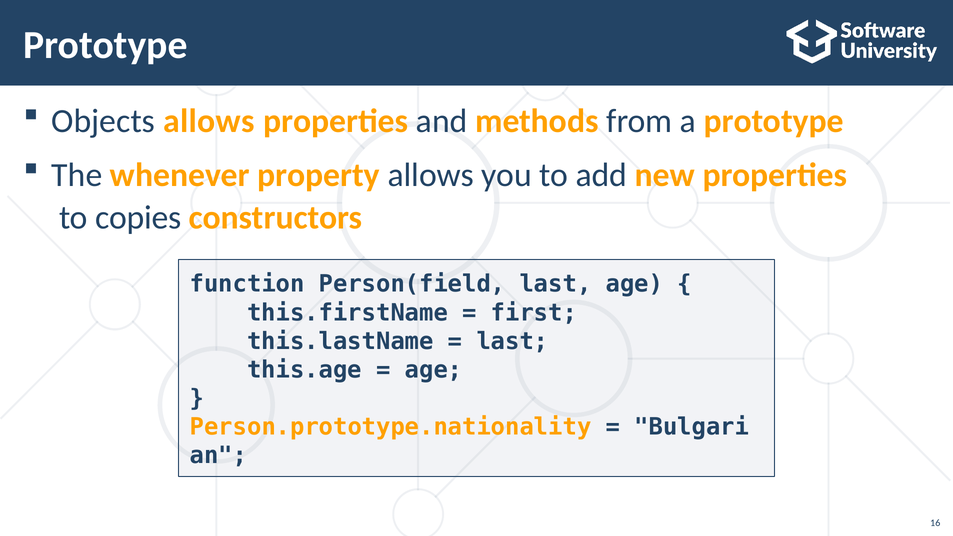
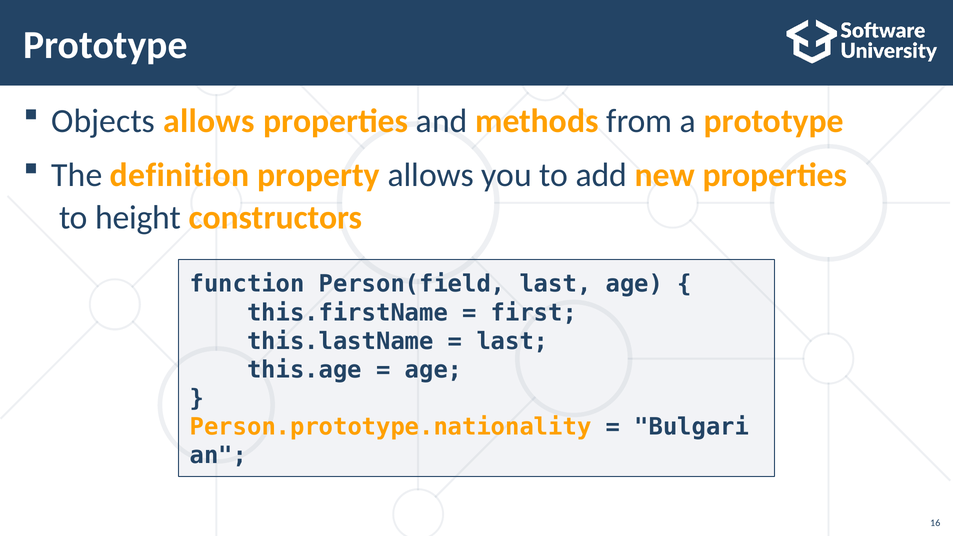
whenever: whenever -> definition
copies: copies -> height
